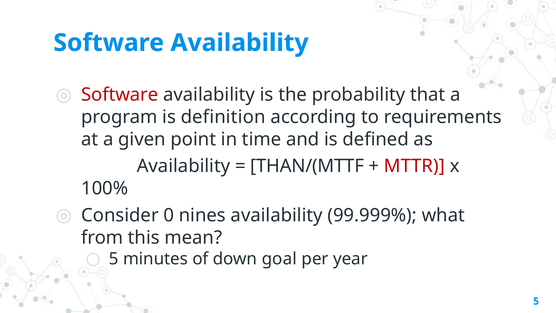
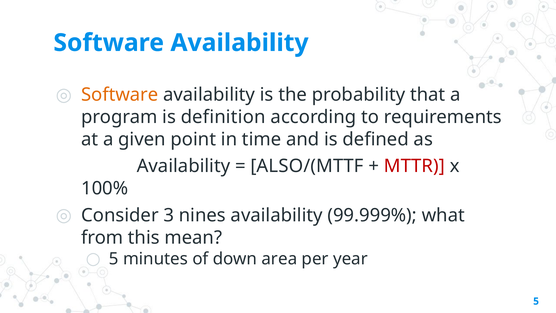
Software at (120, 95) colour: red -> orange
THAN/(MTTF: THAN/(MTTF -> ALSO/(MTTF
0: 0 -> 3
goal: goal -> area
